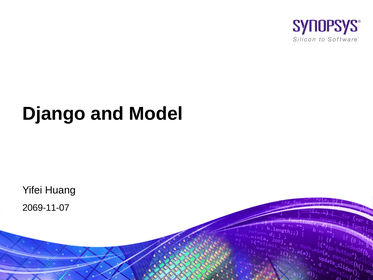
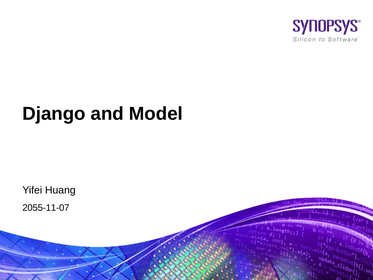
2069-11-07: 2069-11-07 -> 2055-11-07
